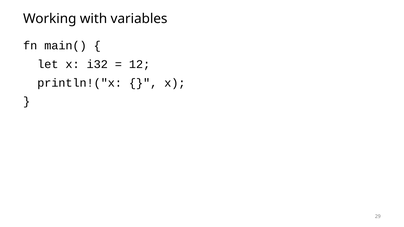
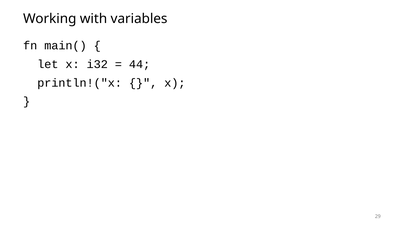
12: 12 -> 44
